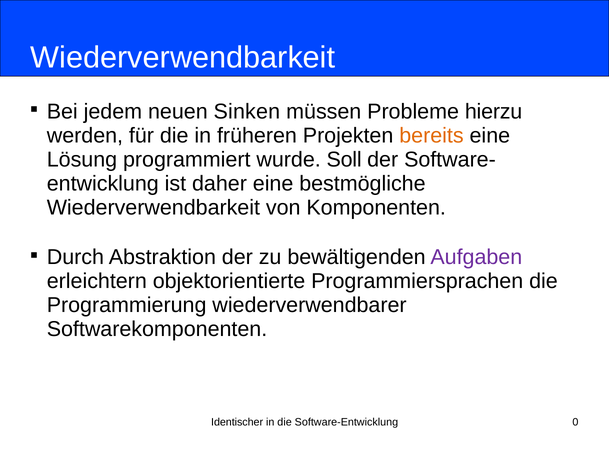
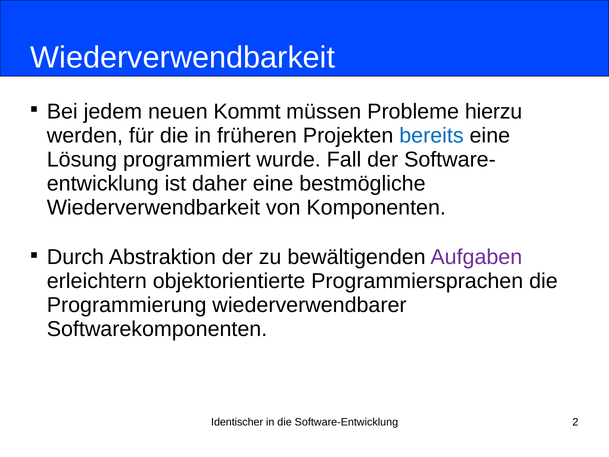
Sinken: Sinken -> Kommt
bereits colour: orange -> blue
Soll: Soll -> Fall
0: 0 -> 2
